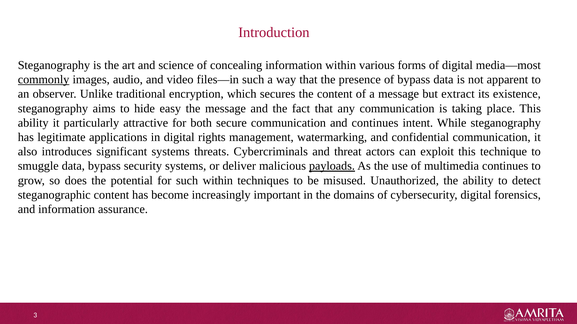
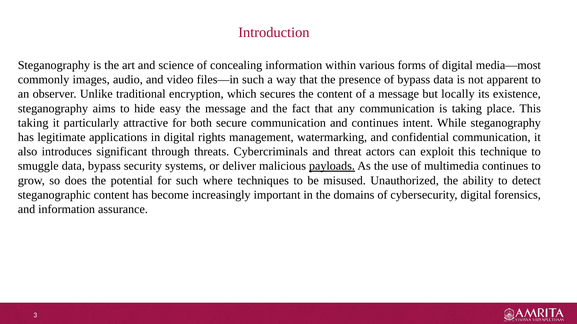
commonly underline: present -> none
extract: extract -> locally
ability at (33, 123): ability -> taking
significant systems: systems -> through
such within: within -> where
